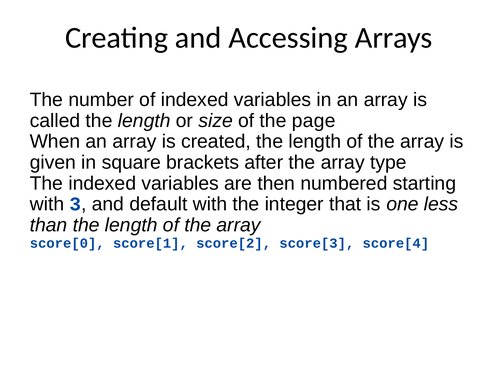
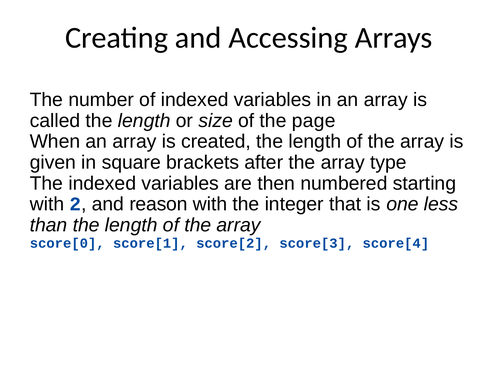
3: 3 -> 2
default: default -> reason
